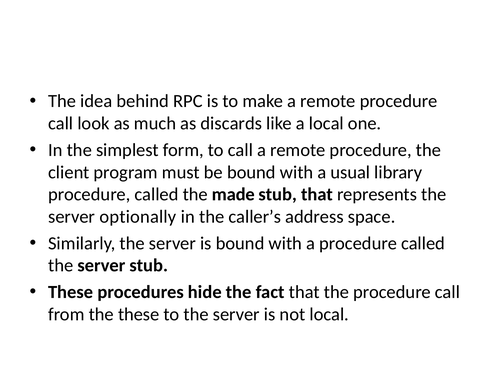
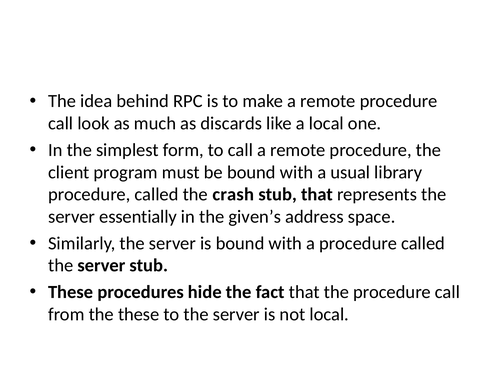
made: made -> crash
optionally: optionally -> essentially
caller’s: caller’s -> given’s
